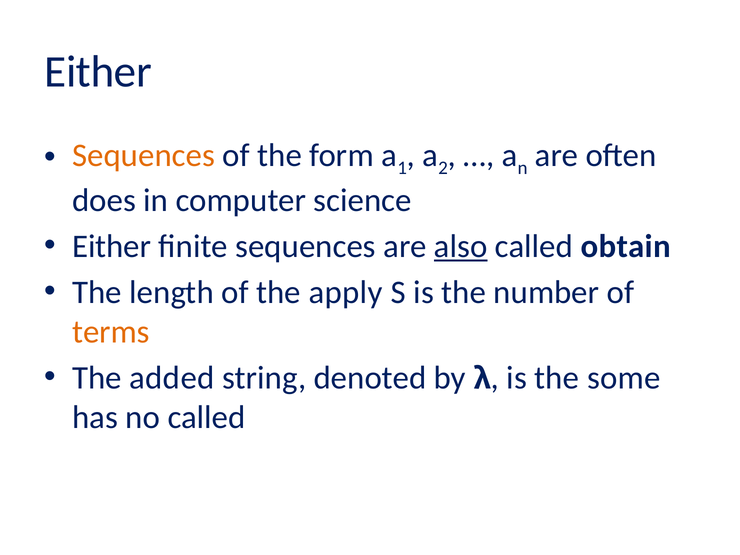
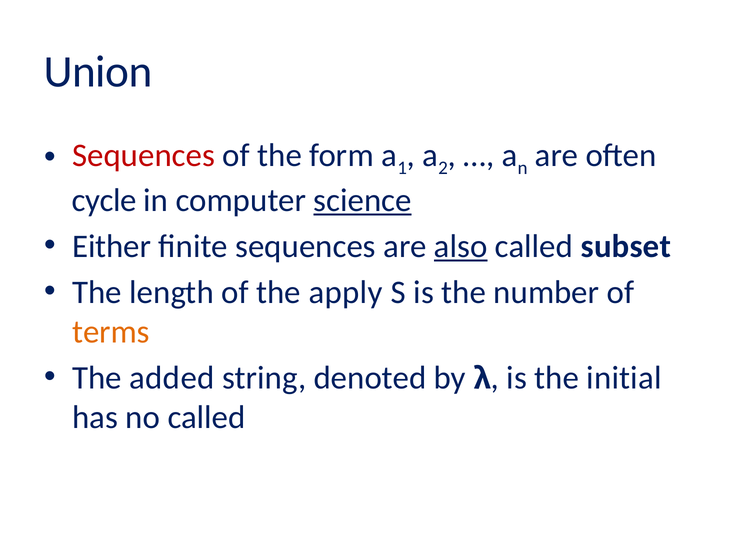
Either at (98, 72): Either -> Union
Sequences at (144, 155) colour: orange -> red
does: does -> cycle
science underline: none -> present
obtain: obtain -> subset
some: some -> initial
